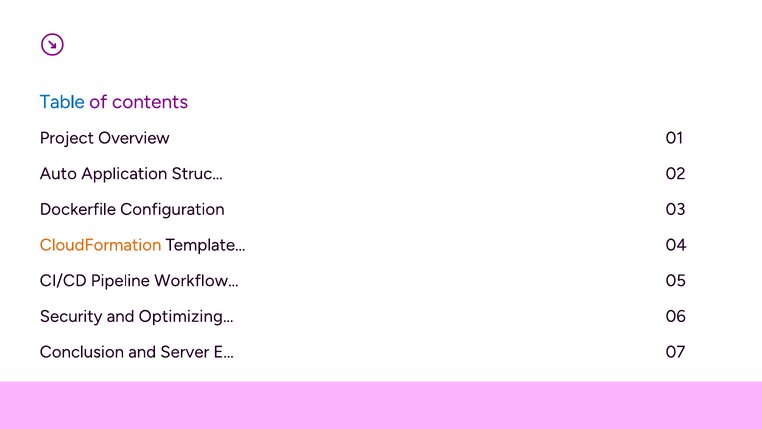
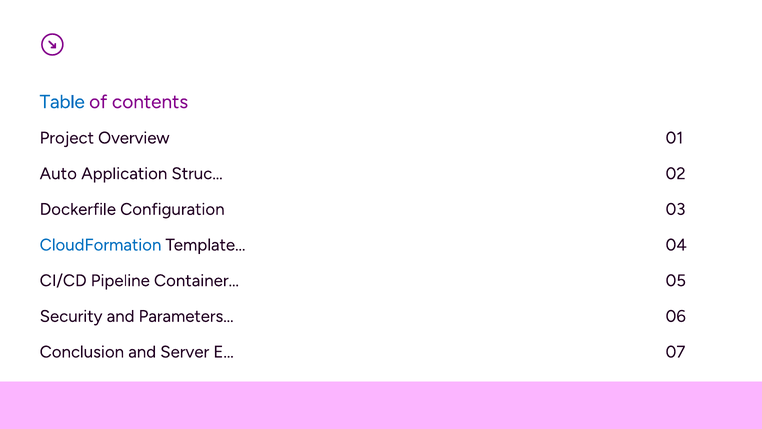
CloudFormation colour: orange -> blue
Workflow…: Workflow… -> Container…
Optimizing…: Optimizing… -> Parameters…
